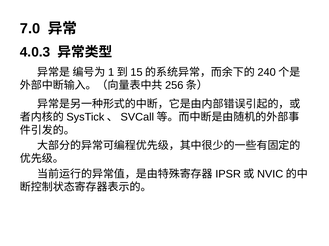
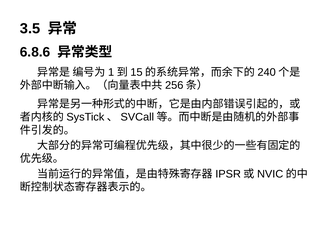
7.0: 7.0 -> 3.5
4.0.3: 4.0.3 -> 6.8.6
